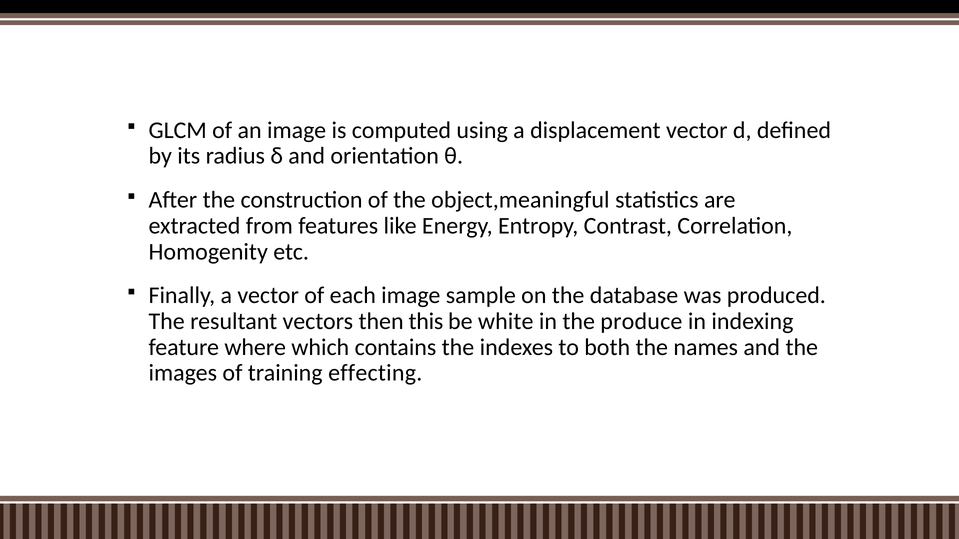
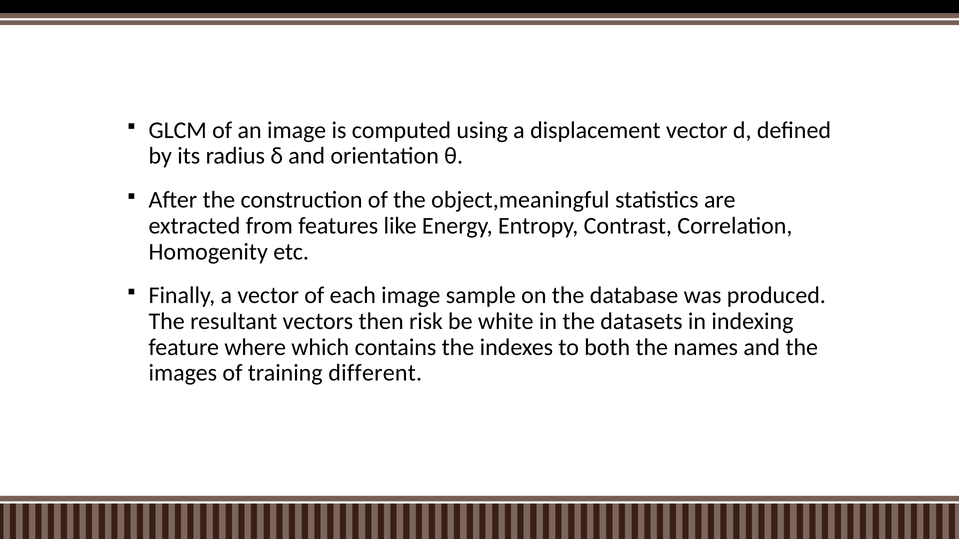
this: this -> risk
produce: produce -> datasets
effecting: effecting -> different
